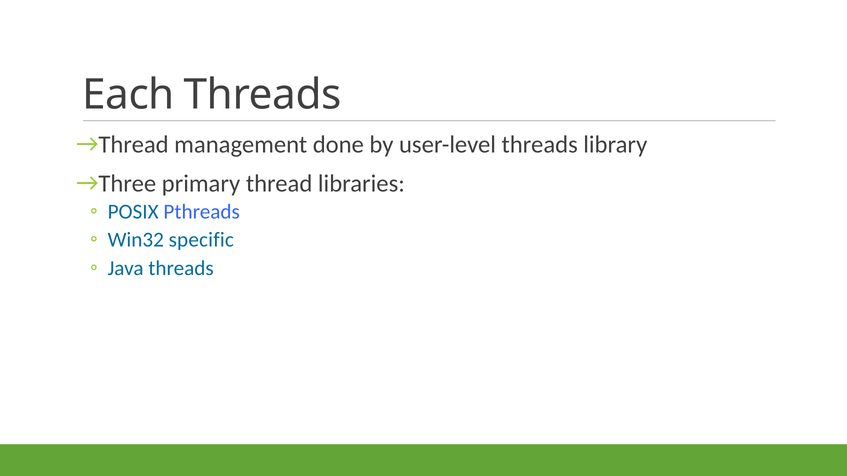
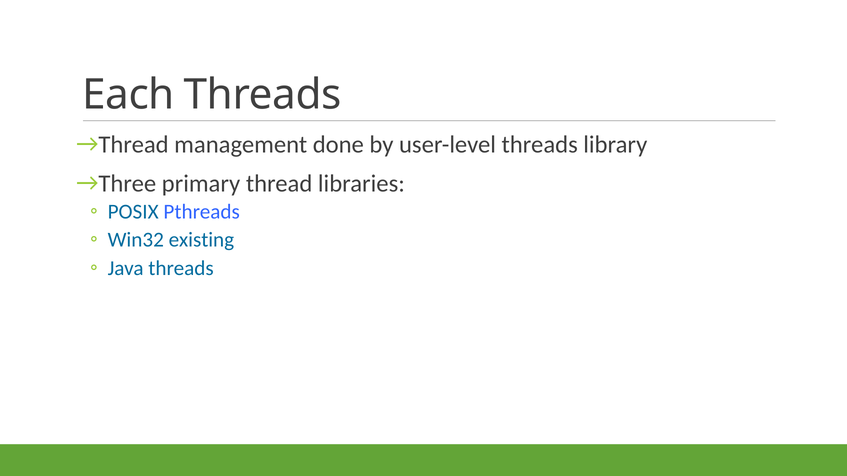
specific: specific -> existing
